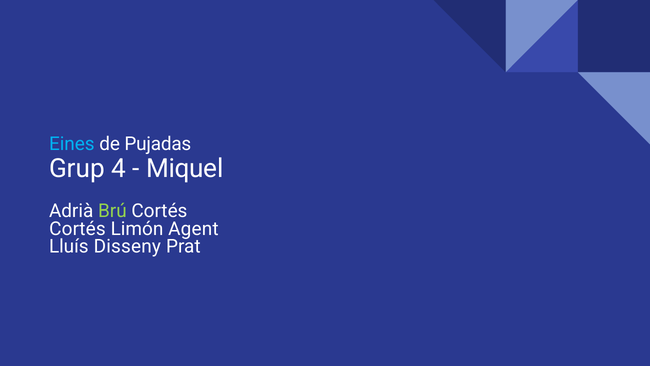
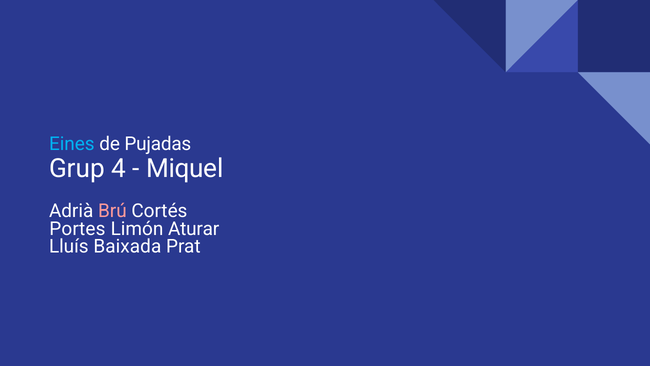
Brú colour: light green -> pink
Cortés at (77, 229): Cortés -> Portes
Agent: Agent -> Aturar
Disseny: Disseny -> Baixada
